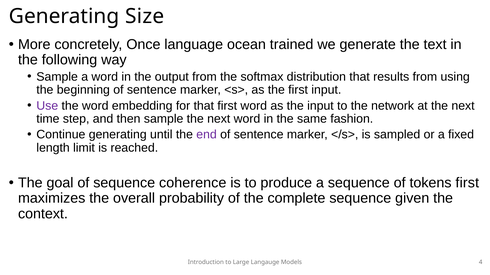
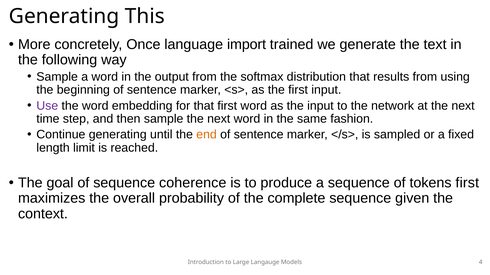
Size: Size -> This
ocean: ocean -> import
end colour: purple -> orange
